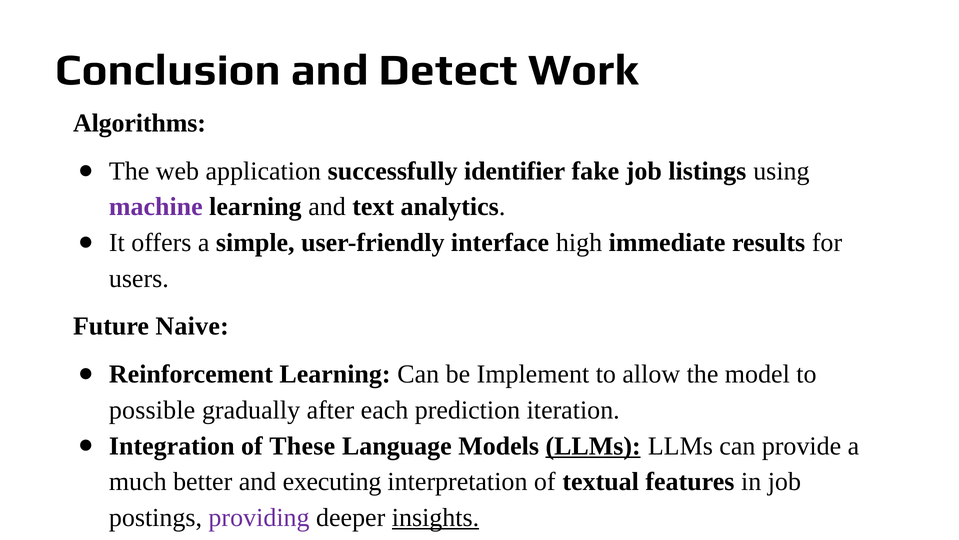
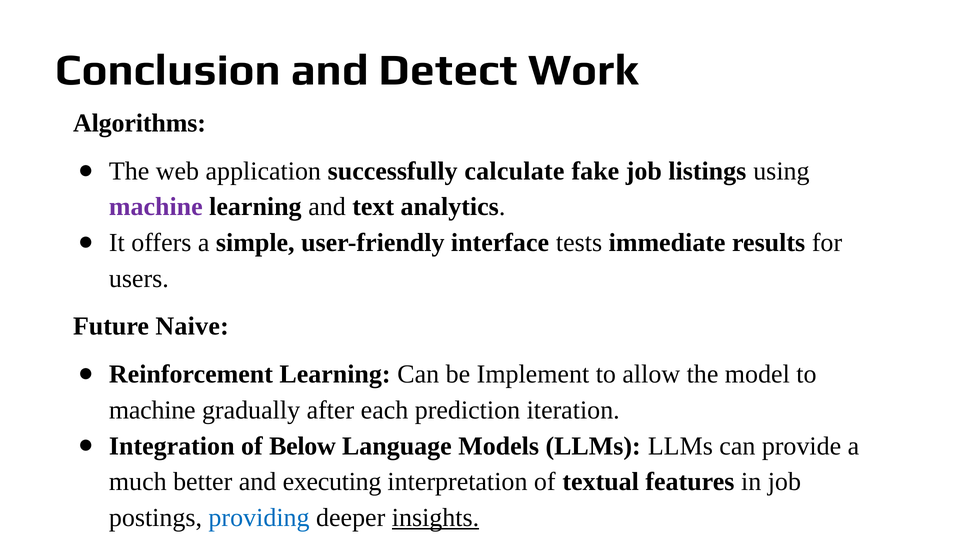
identifier: identifier -> calculate
high: high -> tests
possible at (152, 410): possible -> machine
These: These -> Below
LLMs at (593, 445) underline: present -> none
providing colour: purple -> blue
